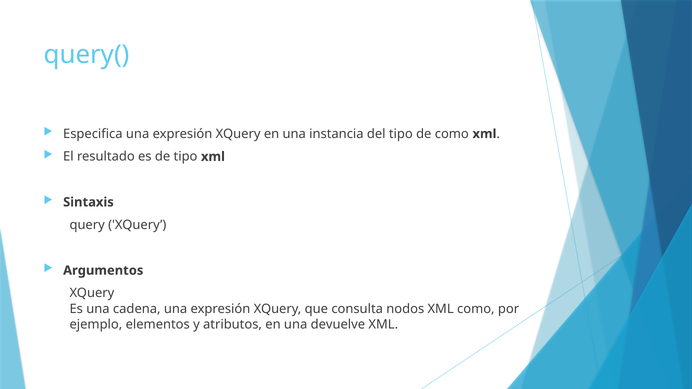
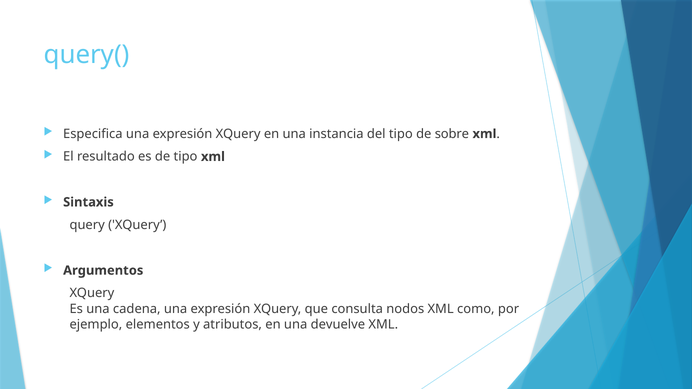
de como: como -> sobre
